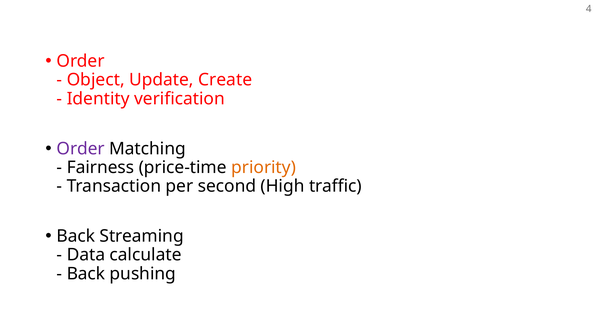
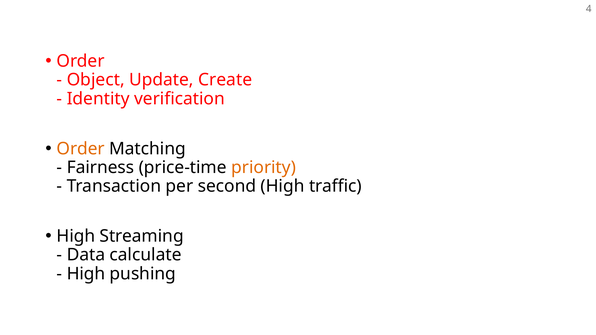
Order at (81, 149) colour: purple -> orange
Back at (76, 236): Back -> High
Back at (86, 274): Back -> High
